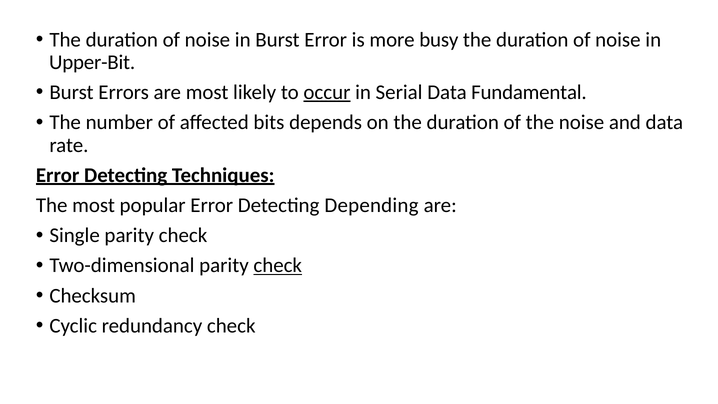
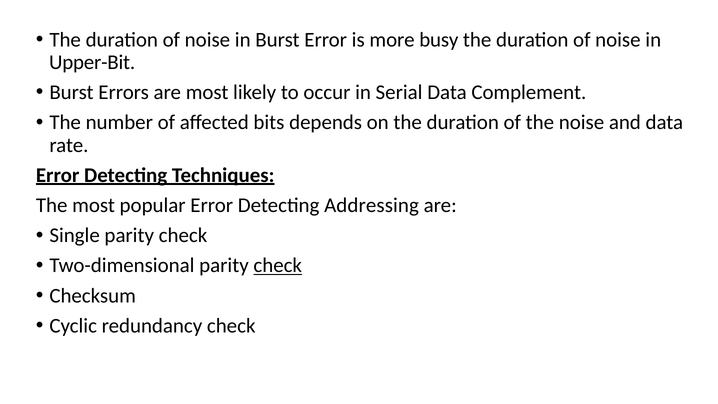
occur underline: present -> none
Fundamental: Fundamental -> Complement
Depending: Depending -> Addressing
